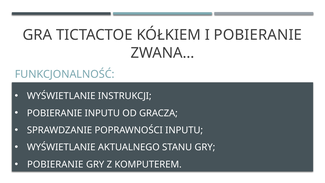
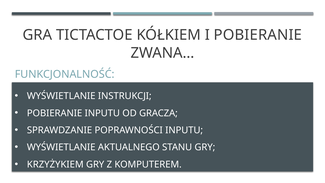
POBIERANIE at (55, 164): POBIERANIE -> KRZYŻYKIEM
